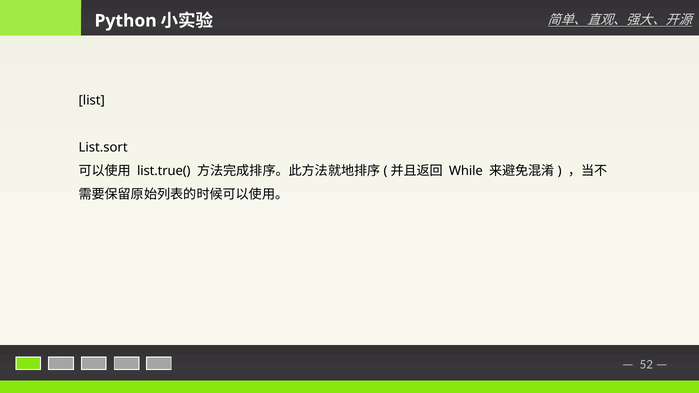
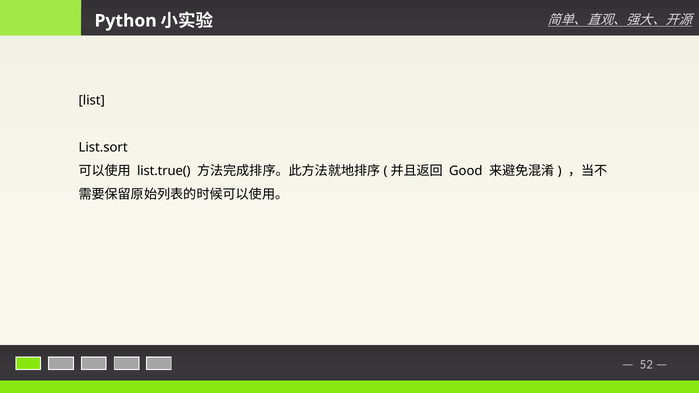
While: While -> Good
